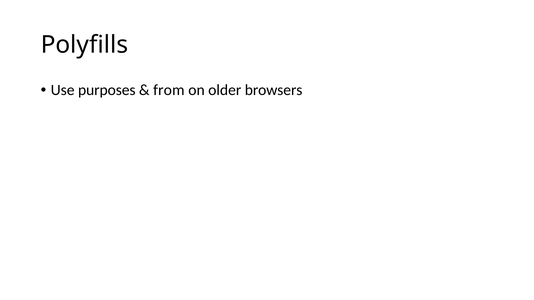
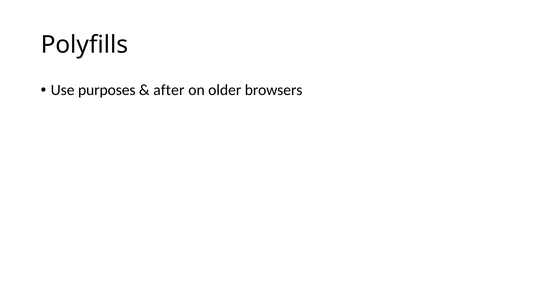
from: from -> after
